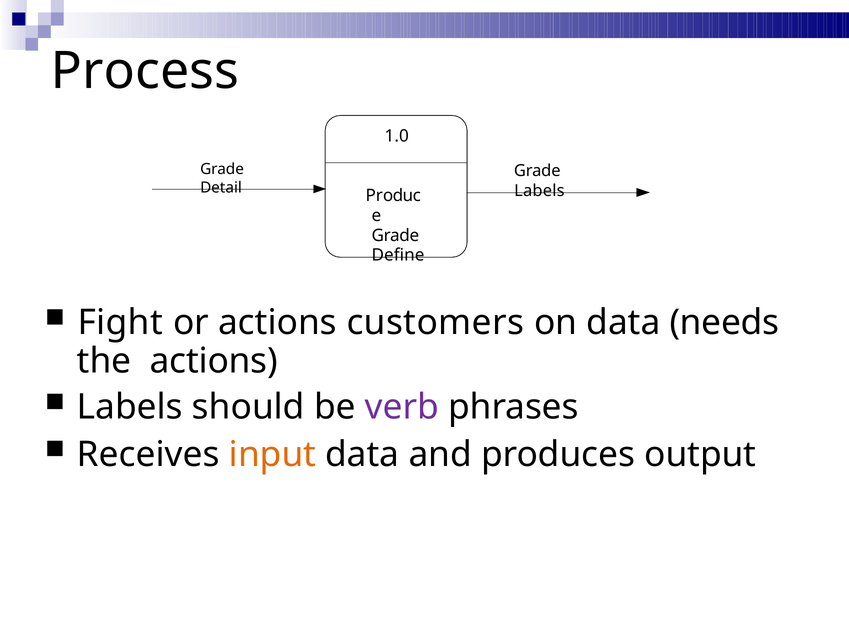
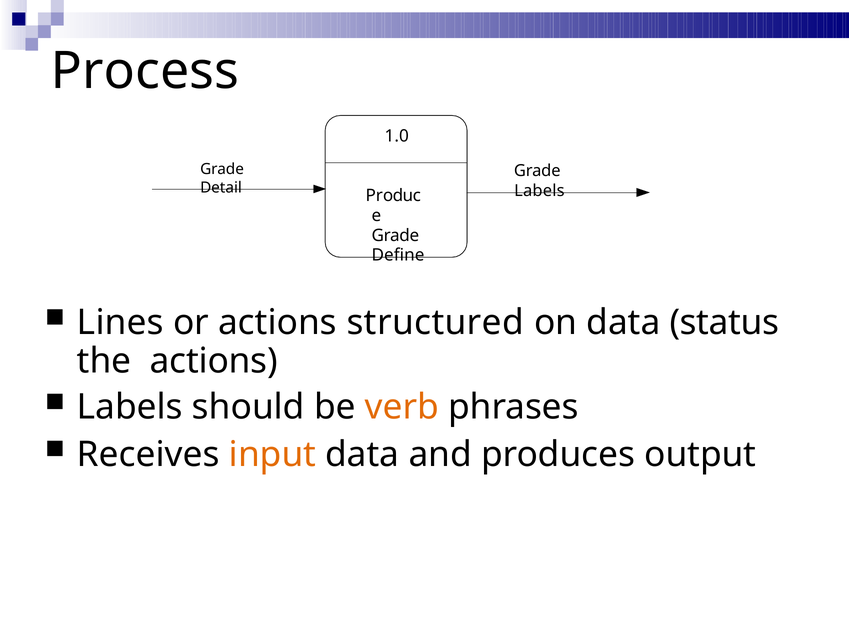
Fight: Fight -> Lines
customers: customers -> structured
needs: needs -> status
verb colour: purple -> orange
